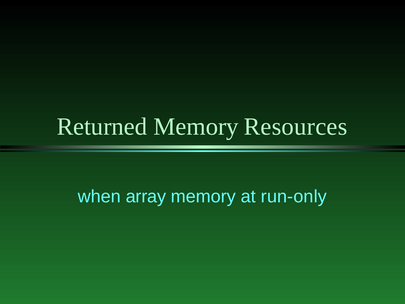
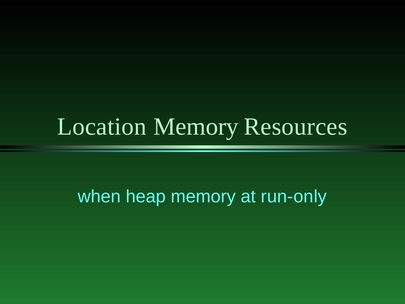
Returned: Returned -> Location
array: array -> heap
